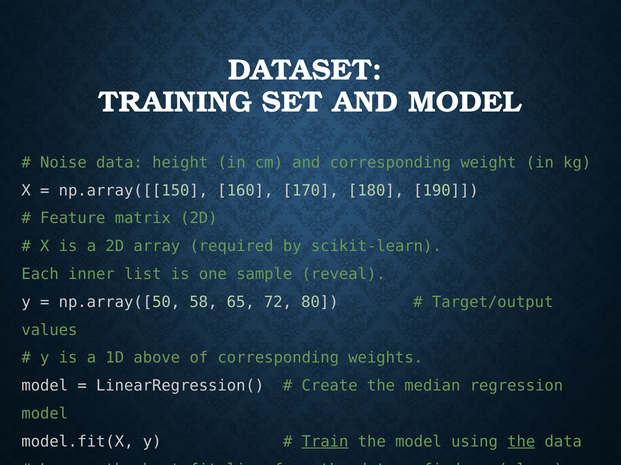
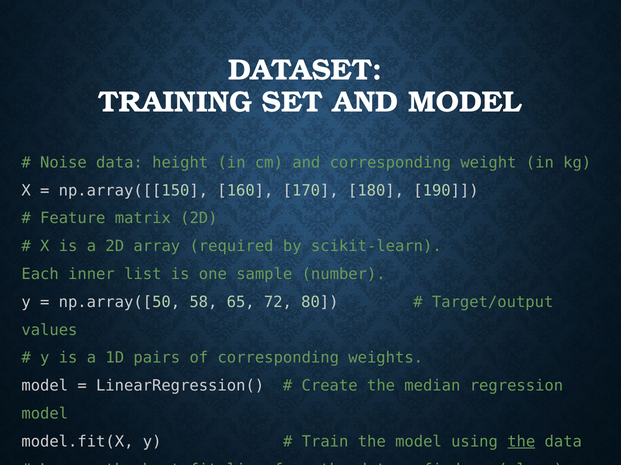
reveal: reveal -> number
above: above -> pairs
Train underline: present -> none
